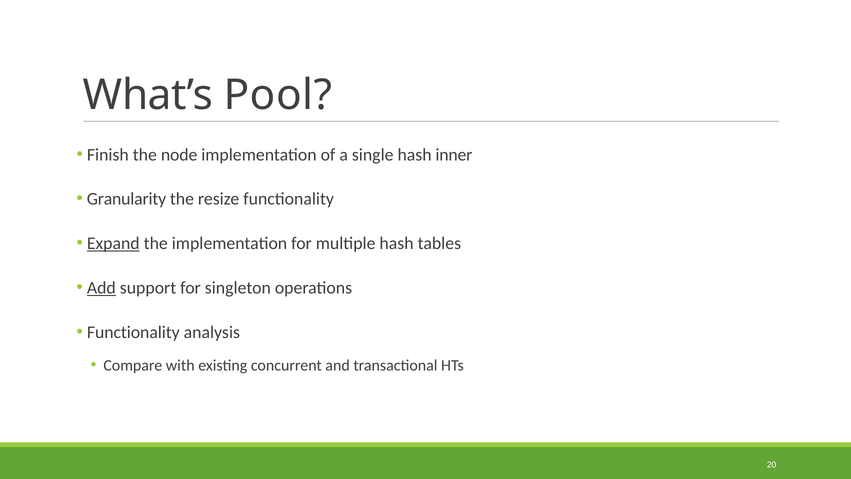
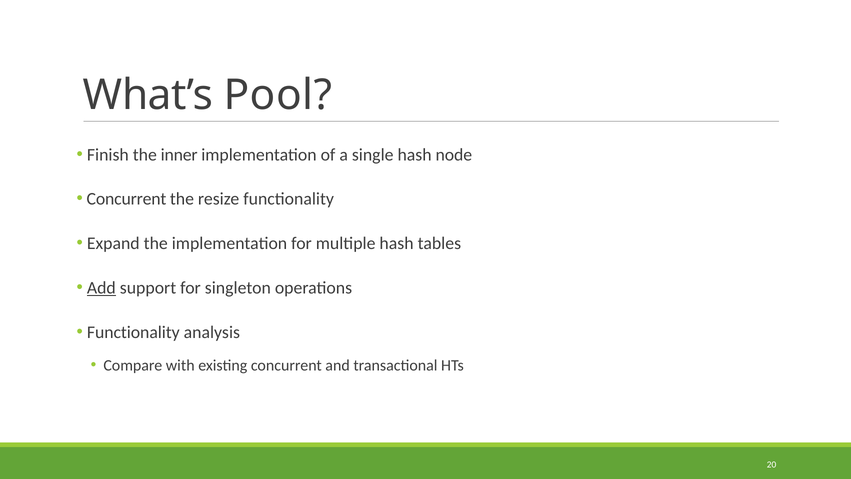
node: node -> inner
inner: inner -> node
Granularity at (126, 199): Granularity -> Concurrent
Expand underline: present -> none
